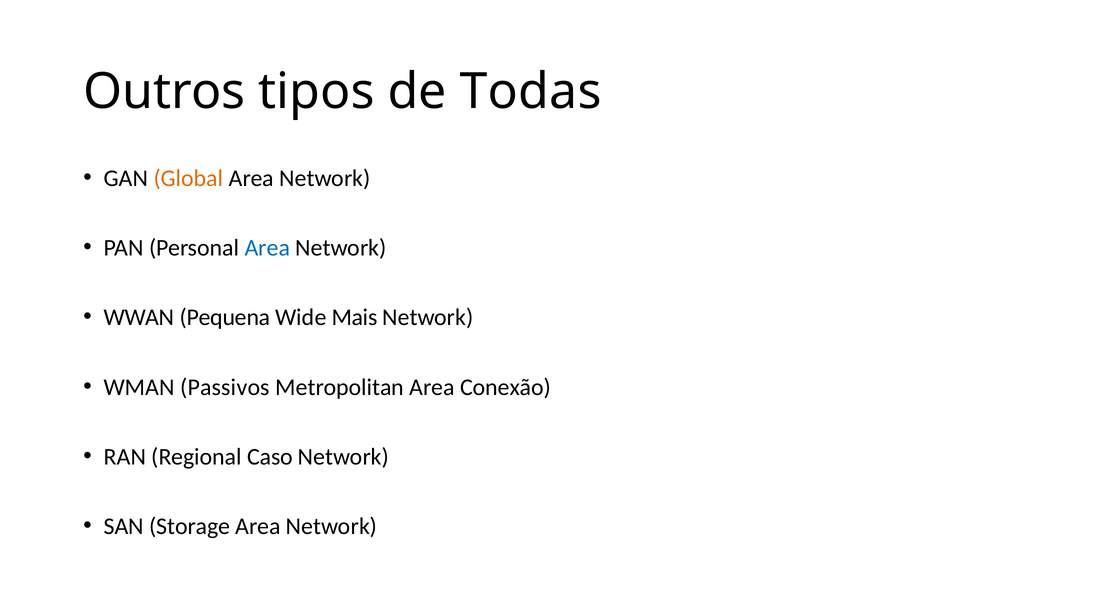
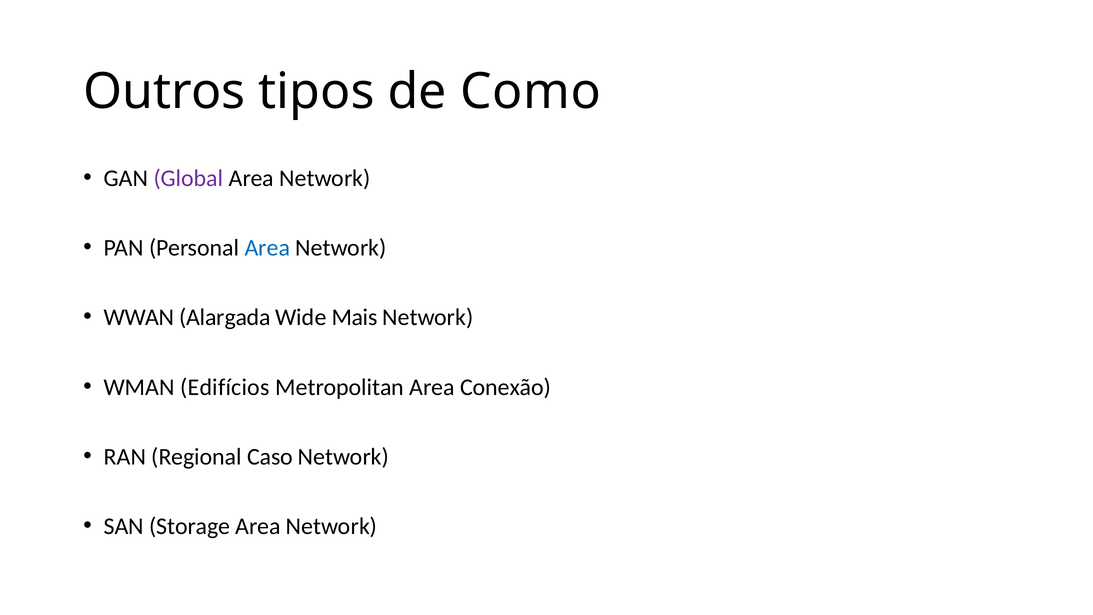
Todas: Todas -> Como
Global colour: orange -> purple
Pequena: Pequena -> Alargada
Passivos: Passivos -> Edifícios
